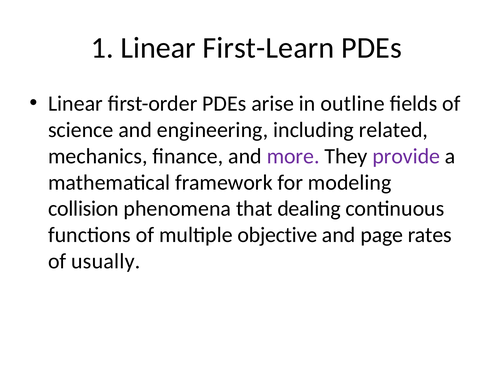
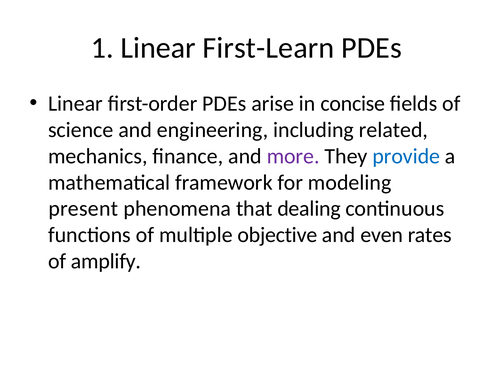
outline: outline -> concise
provide colour: purple -> blue
collision: collision -> present
page: page -> even
usually: usually -> amplify
